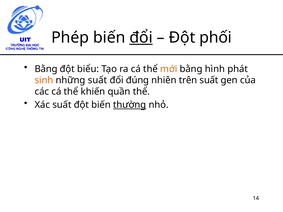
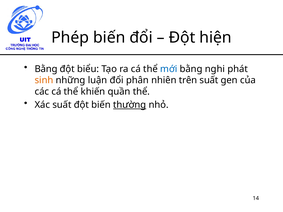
đổi at (141, 38) underline: present -> none
phối: phối -> hiện
mới colour: orange -> blue
hình: hình -> nghi
những suất: suất -> luận
đúng: đúng -> phân
